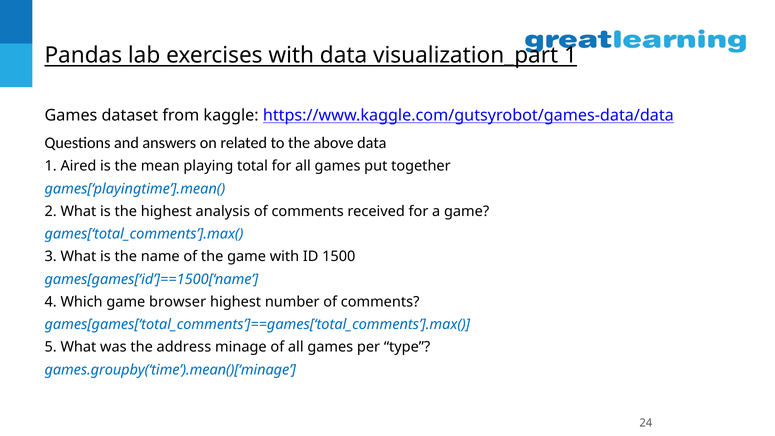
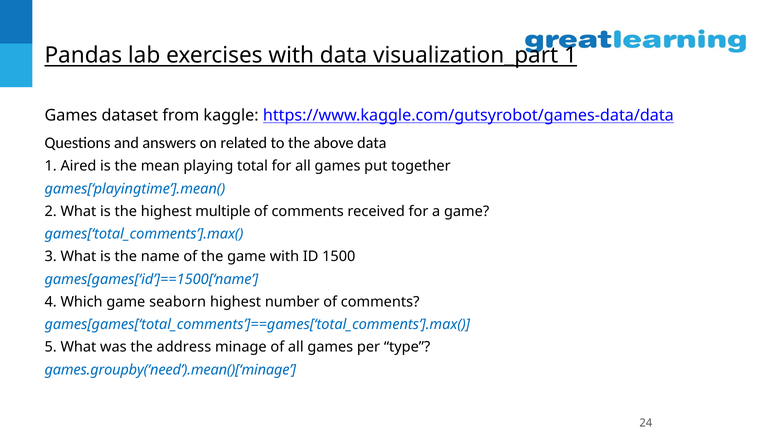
analysis: analysis -> multiple
browser: browser -> seaborn
games.groupby(‘time’).mean()[‘minage: games.groupby(‘time’).mean()[‘minage -> games.groupby(‘need’).mean()[‘minage
